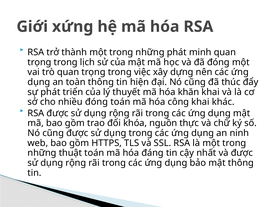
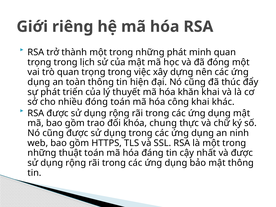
xứng: xứng -> riêng
nguồn: nguồn -> chung
